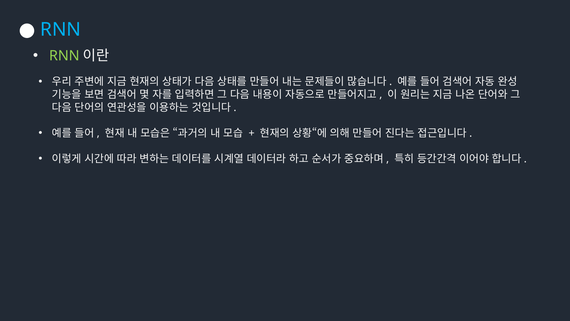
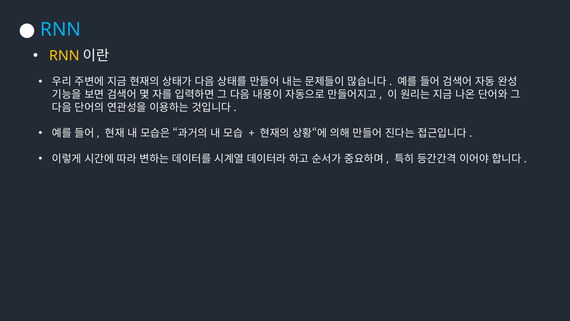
RNN at (64, 56) colour: light green -> yellow
